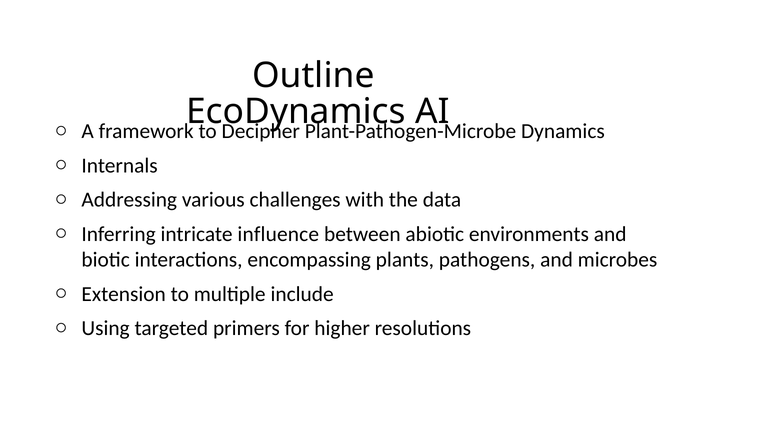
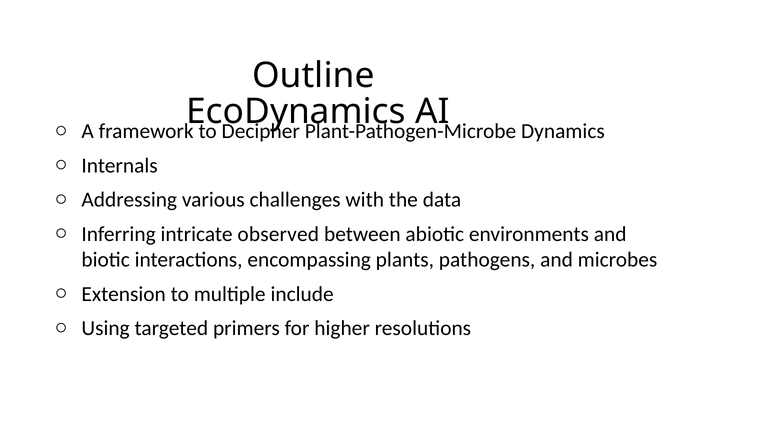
influence: influence -> observed
